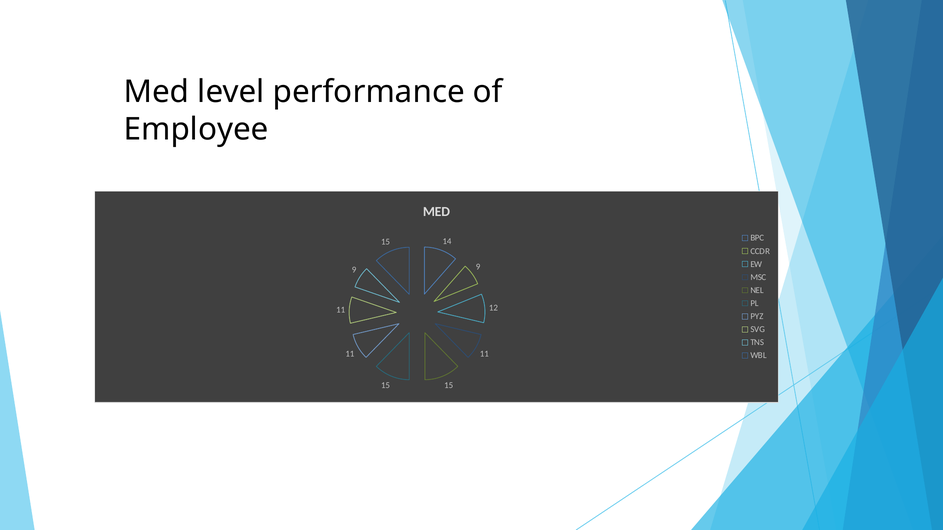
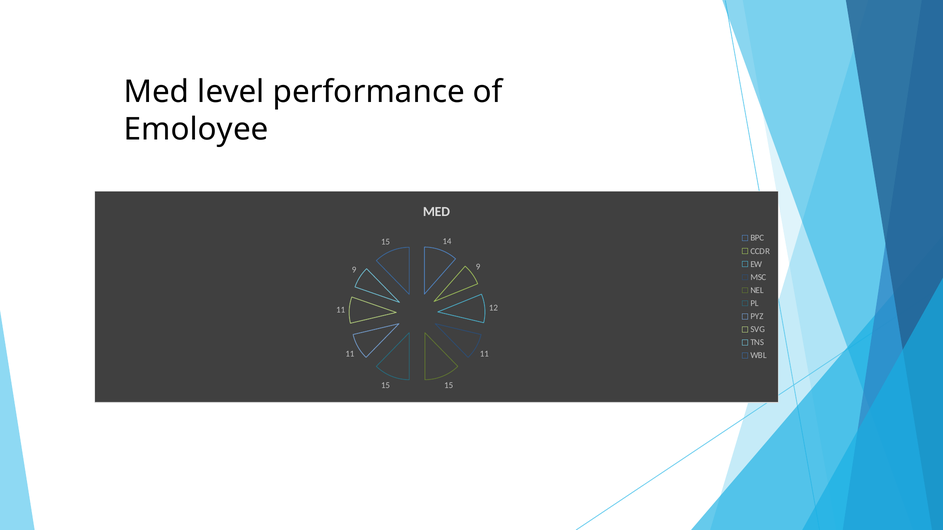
Employee: Employee -> Emoloyee
